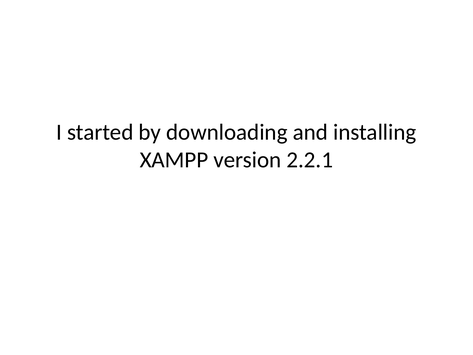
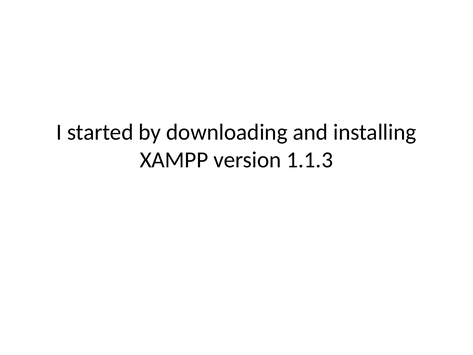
2.2.1: 2.2.1 -> 1.1.3
